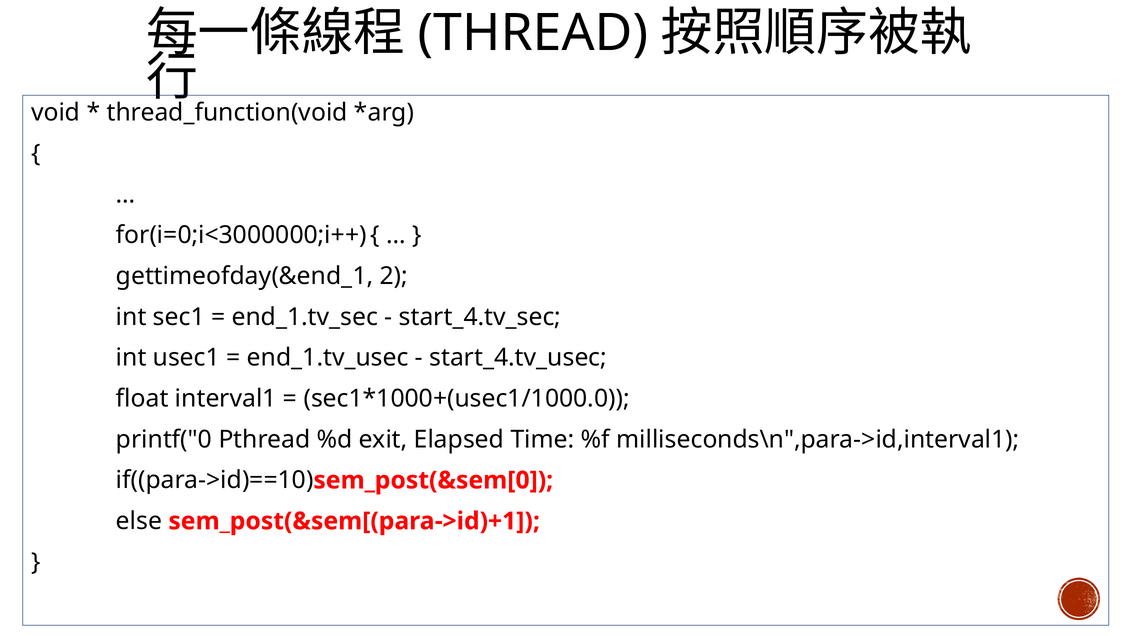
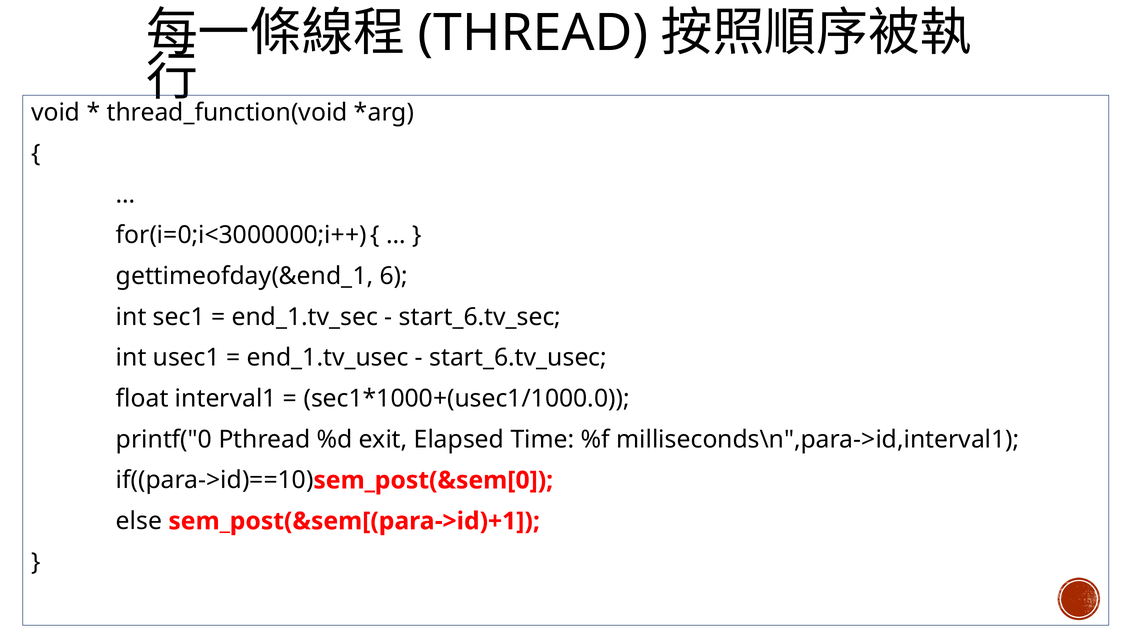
2: 2 -> 6
start_4.tv_sec: start_4.tv_sec -> start_6.tv_sec
start_4.tv_usec: start_4.tv_usec -> start_6.tv_usec
